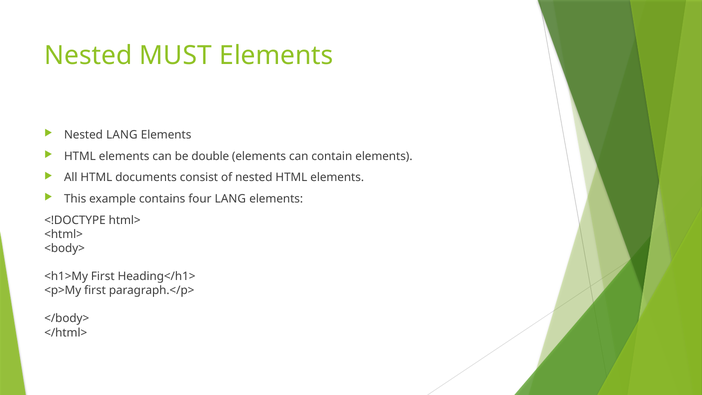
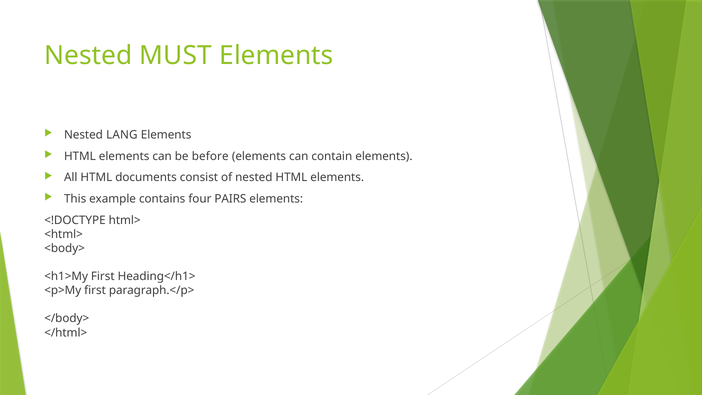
double: double -> before
four LANG: LANG -> PAIRS
